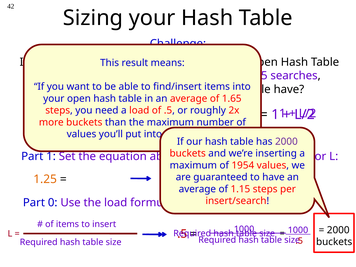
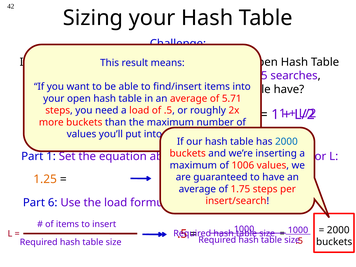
1.65: 1.65 -> 5.71
2000 at (286, 142) colour: purple -> blue
1954: 1954 -> 1006
1.15: 1.15 -> 1.75
0: 0 -> 6
